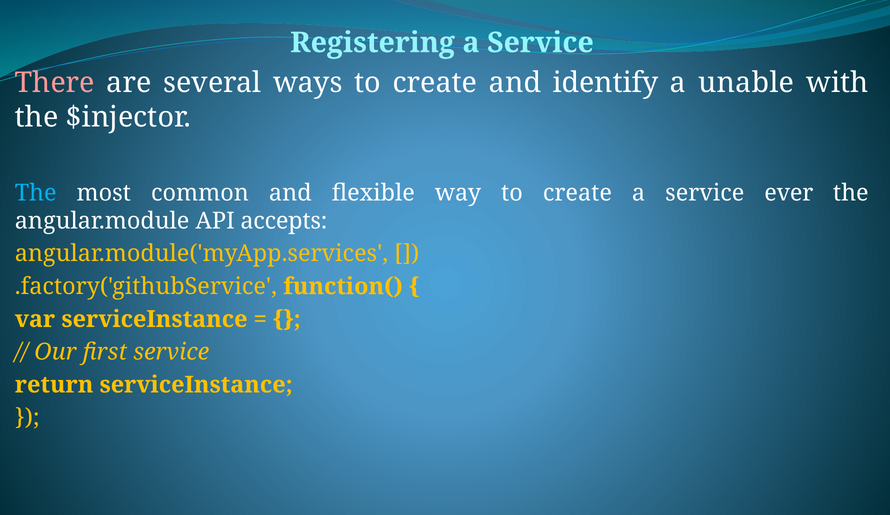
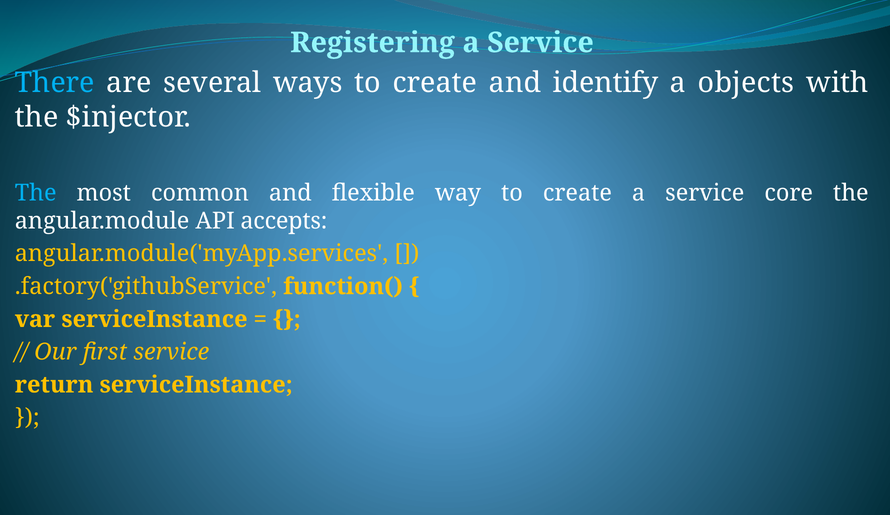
There colour: pink -> light blue
unable: unable -> objects
ever: ever -> core
